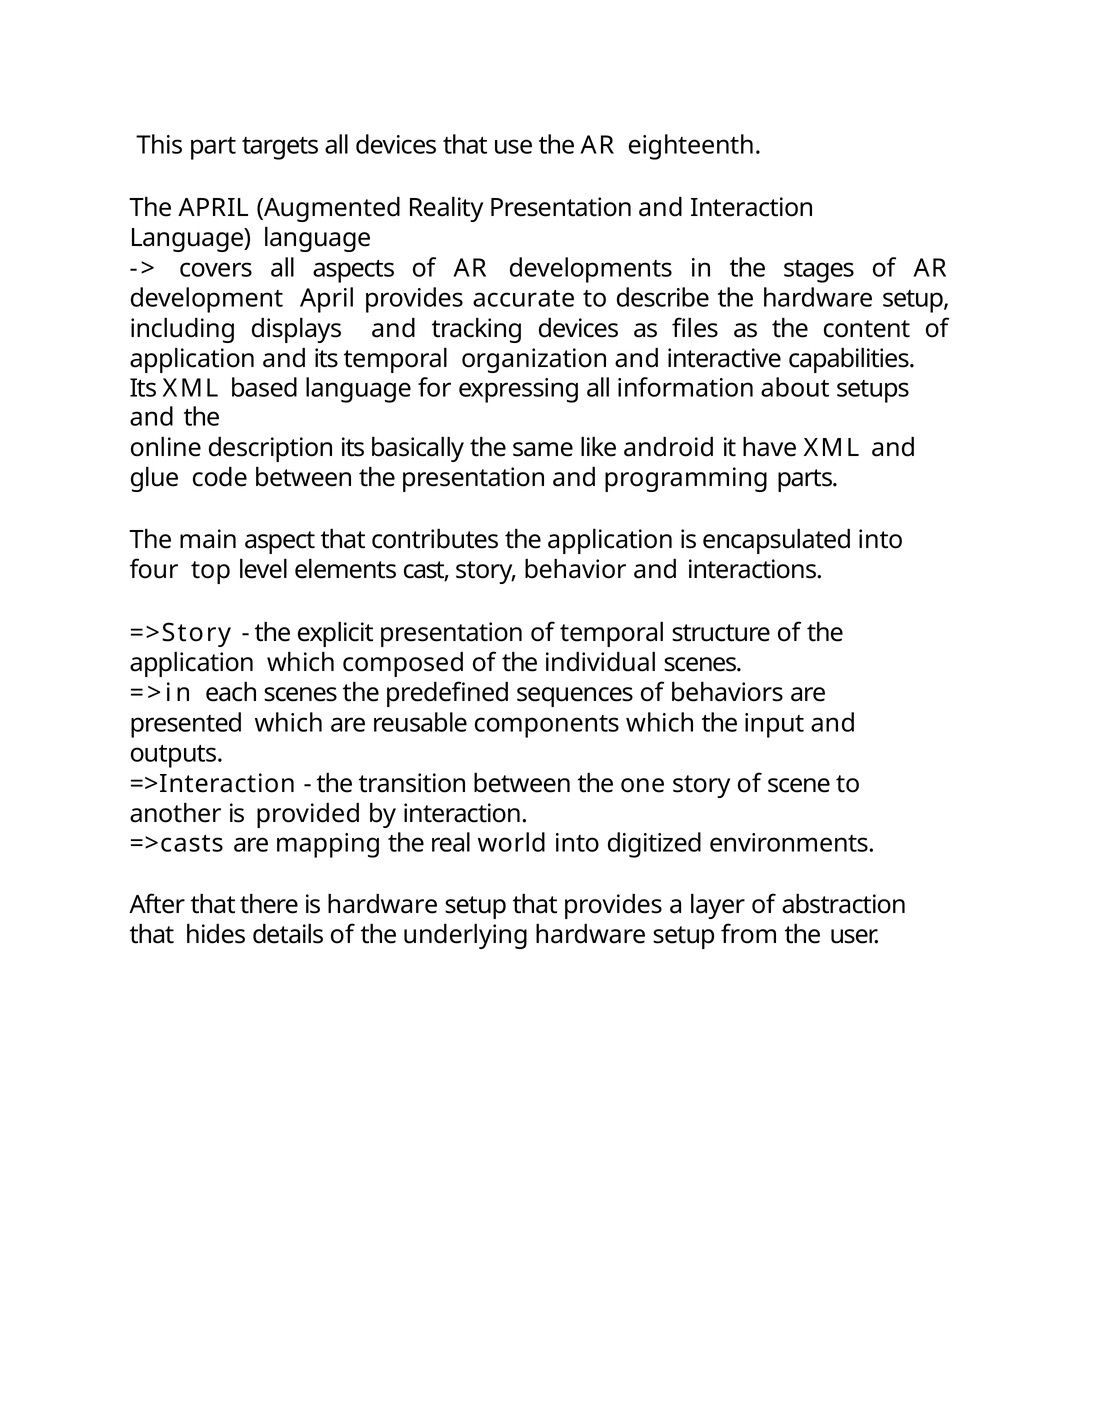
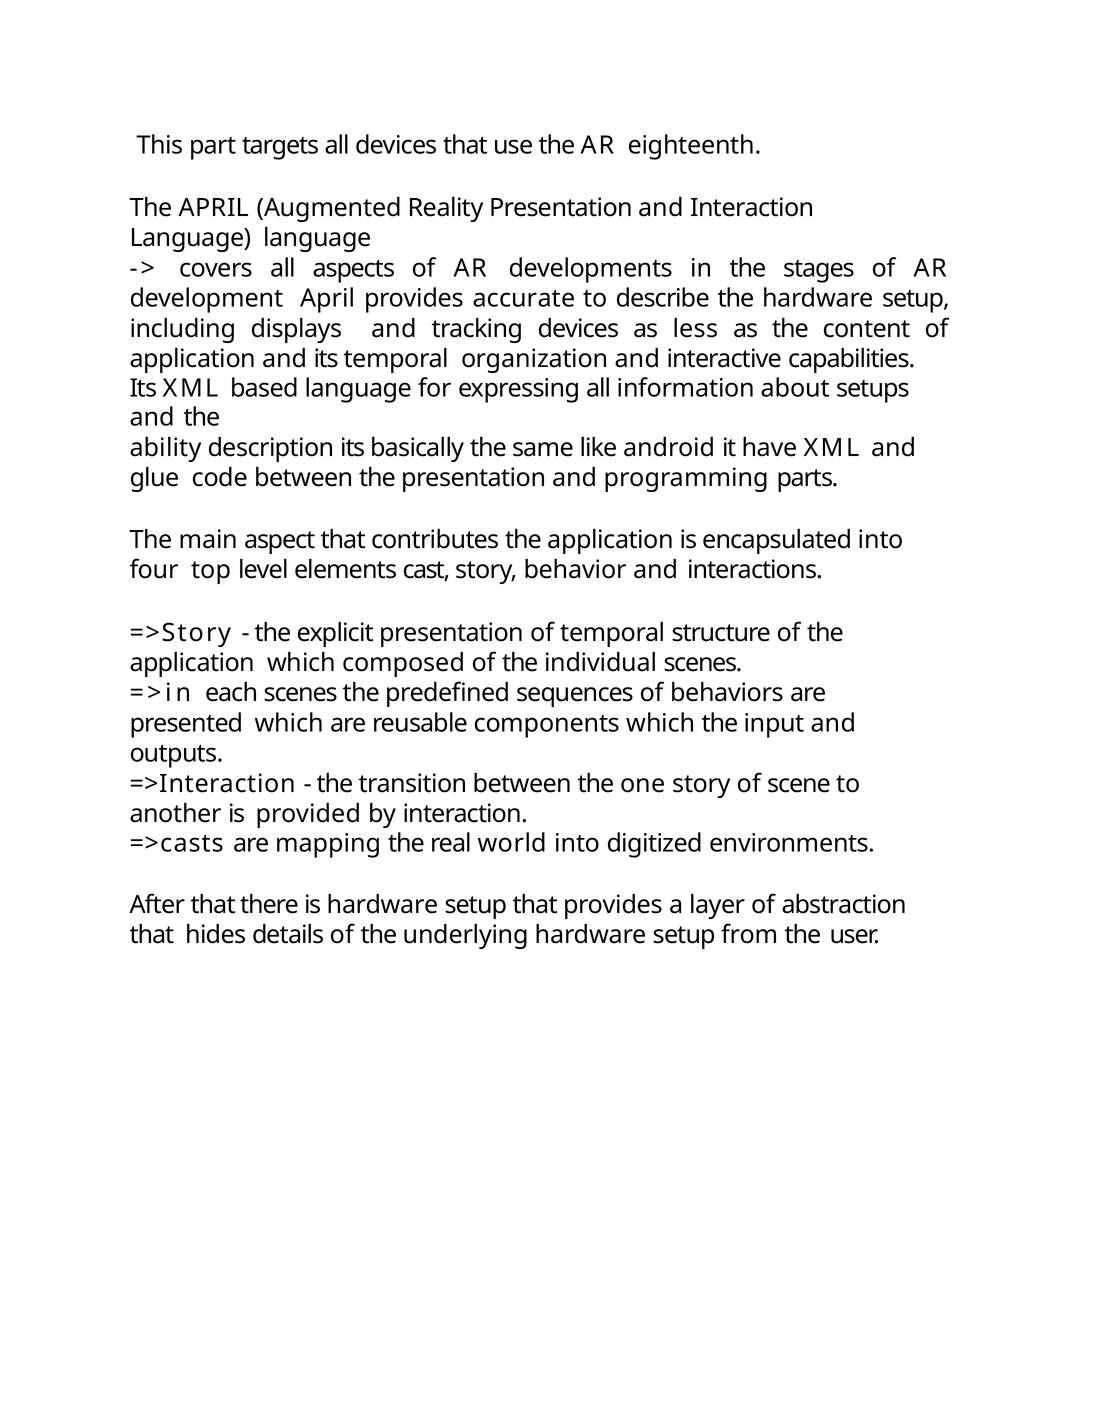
files: files -> less
online: online -> ability
